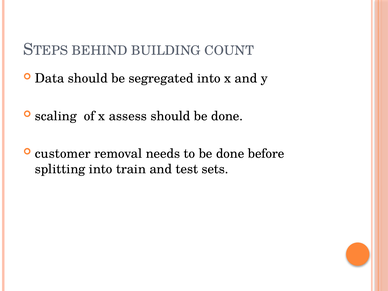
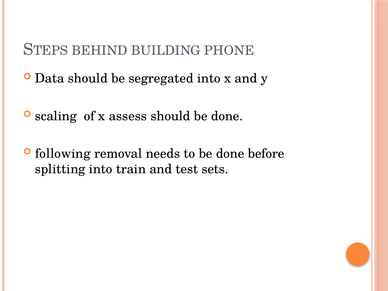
COUNT: COUNT -> PHONE
customer: customer -> following
